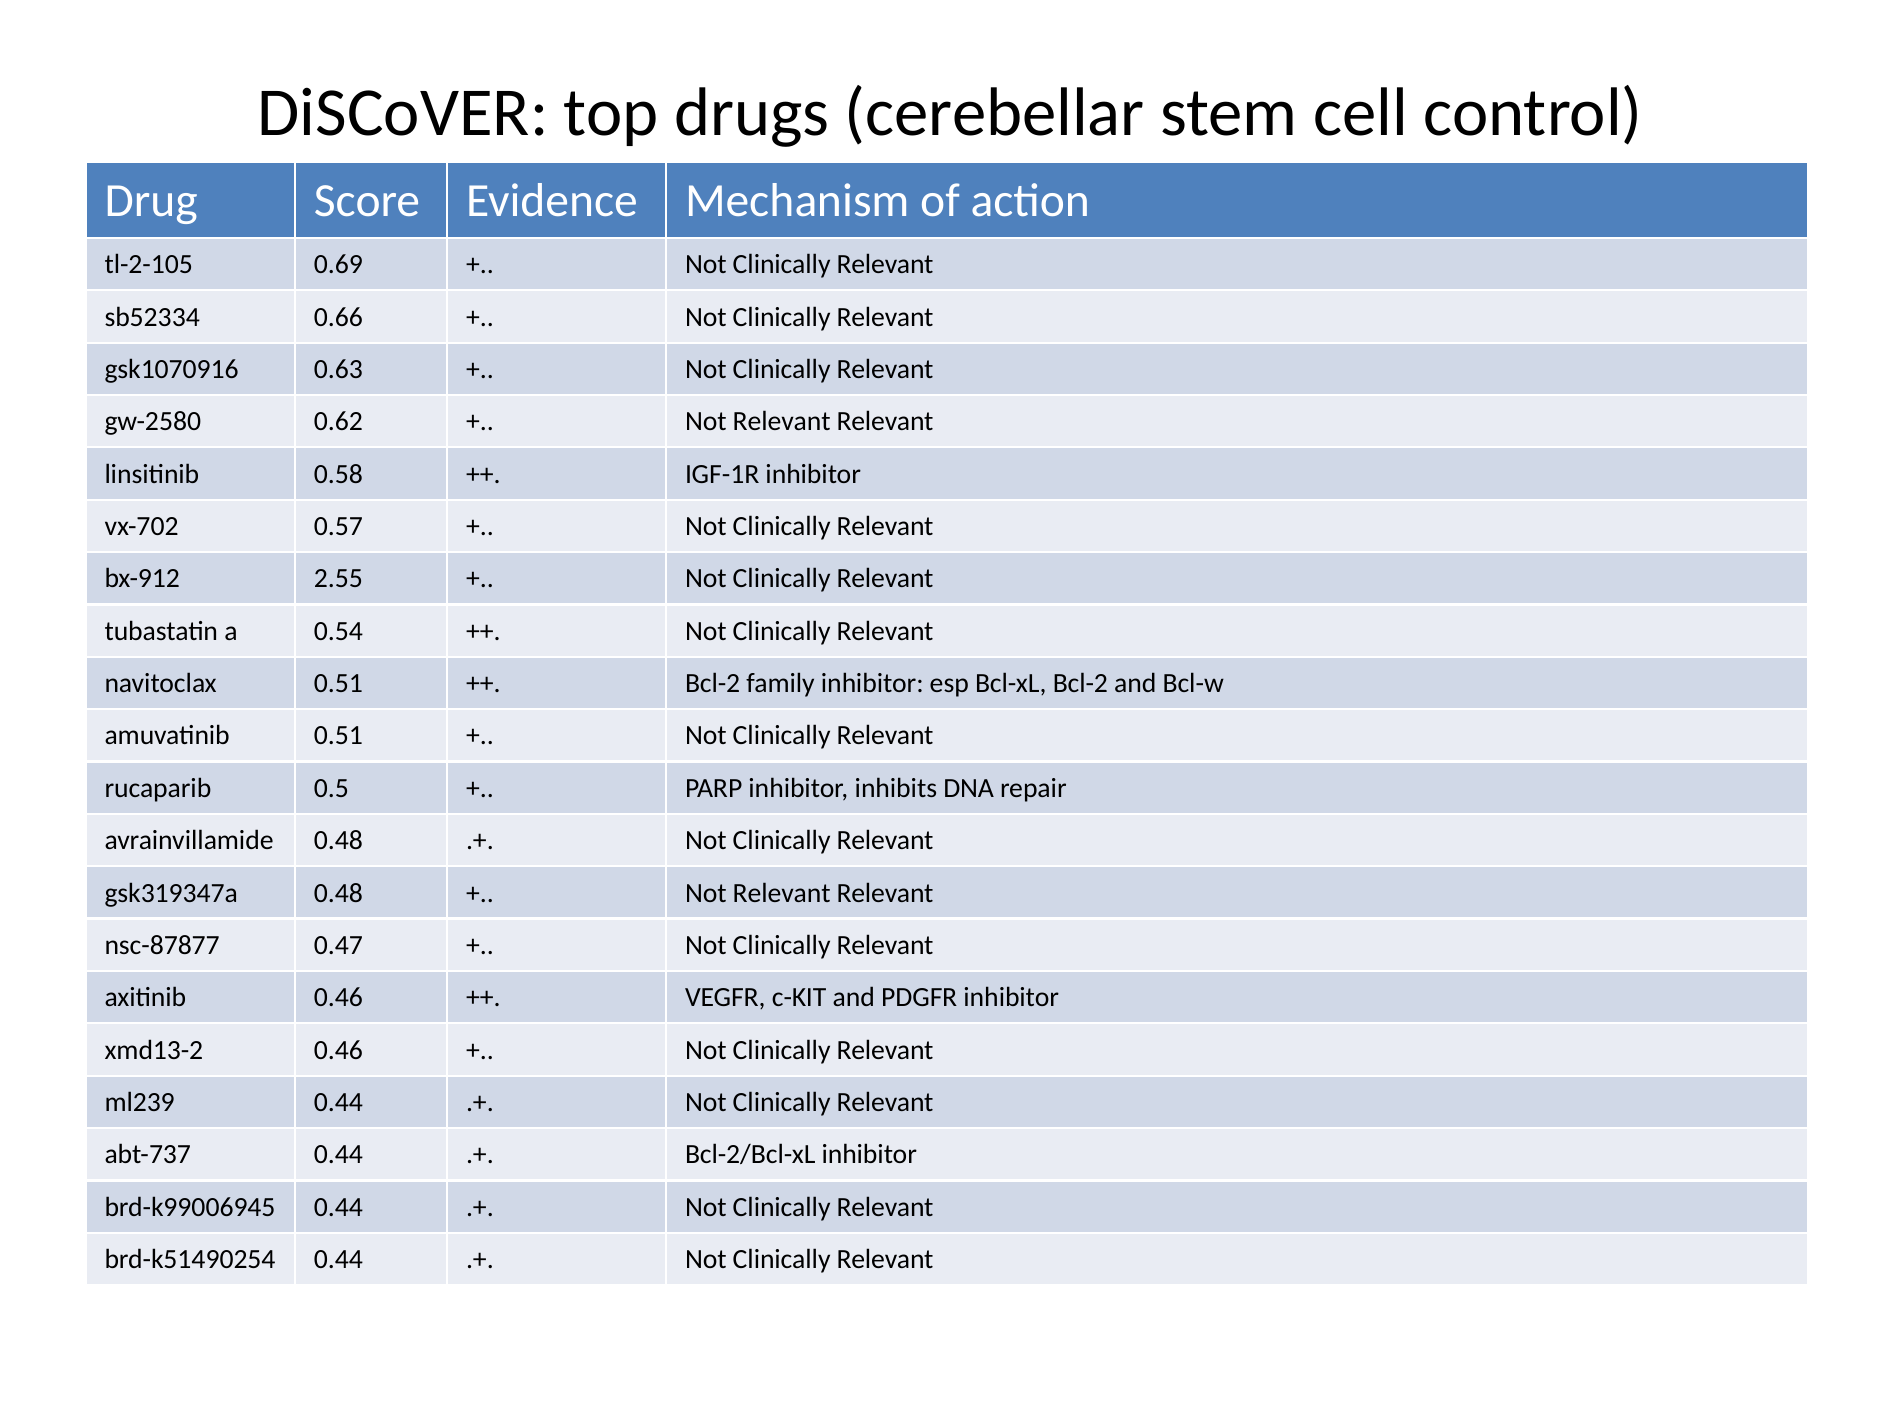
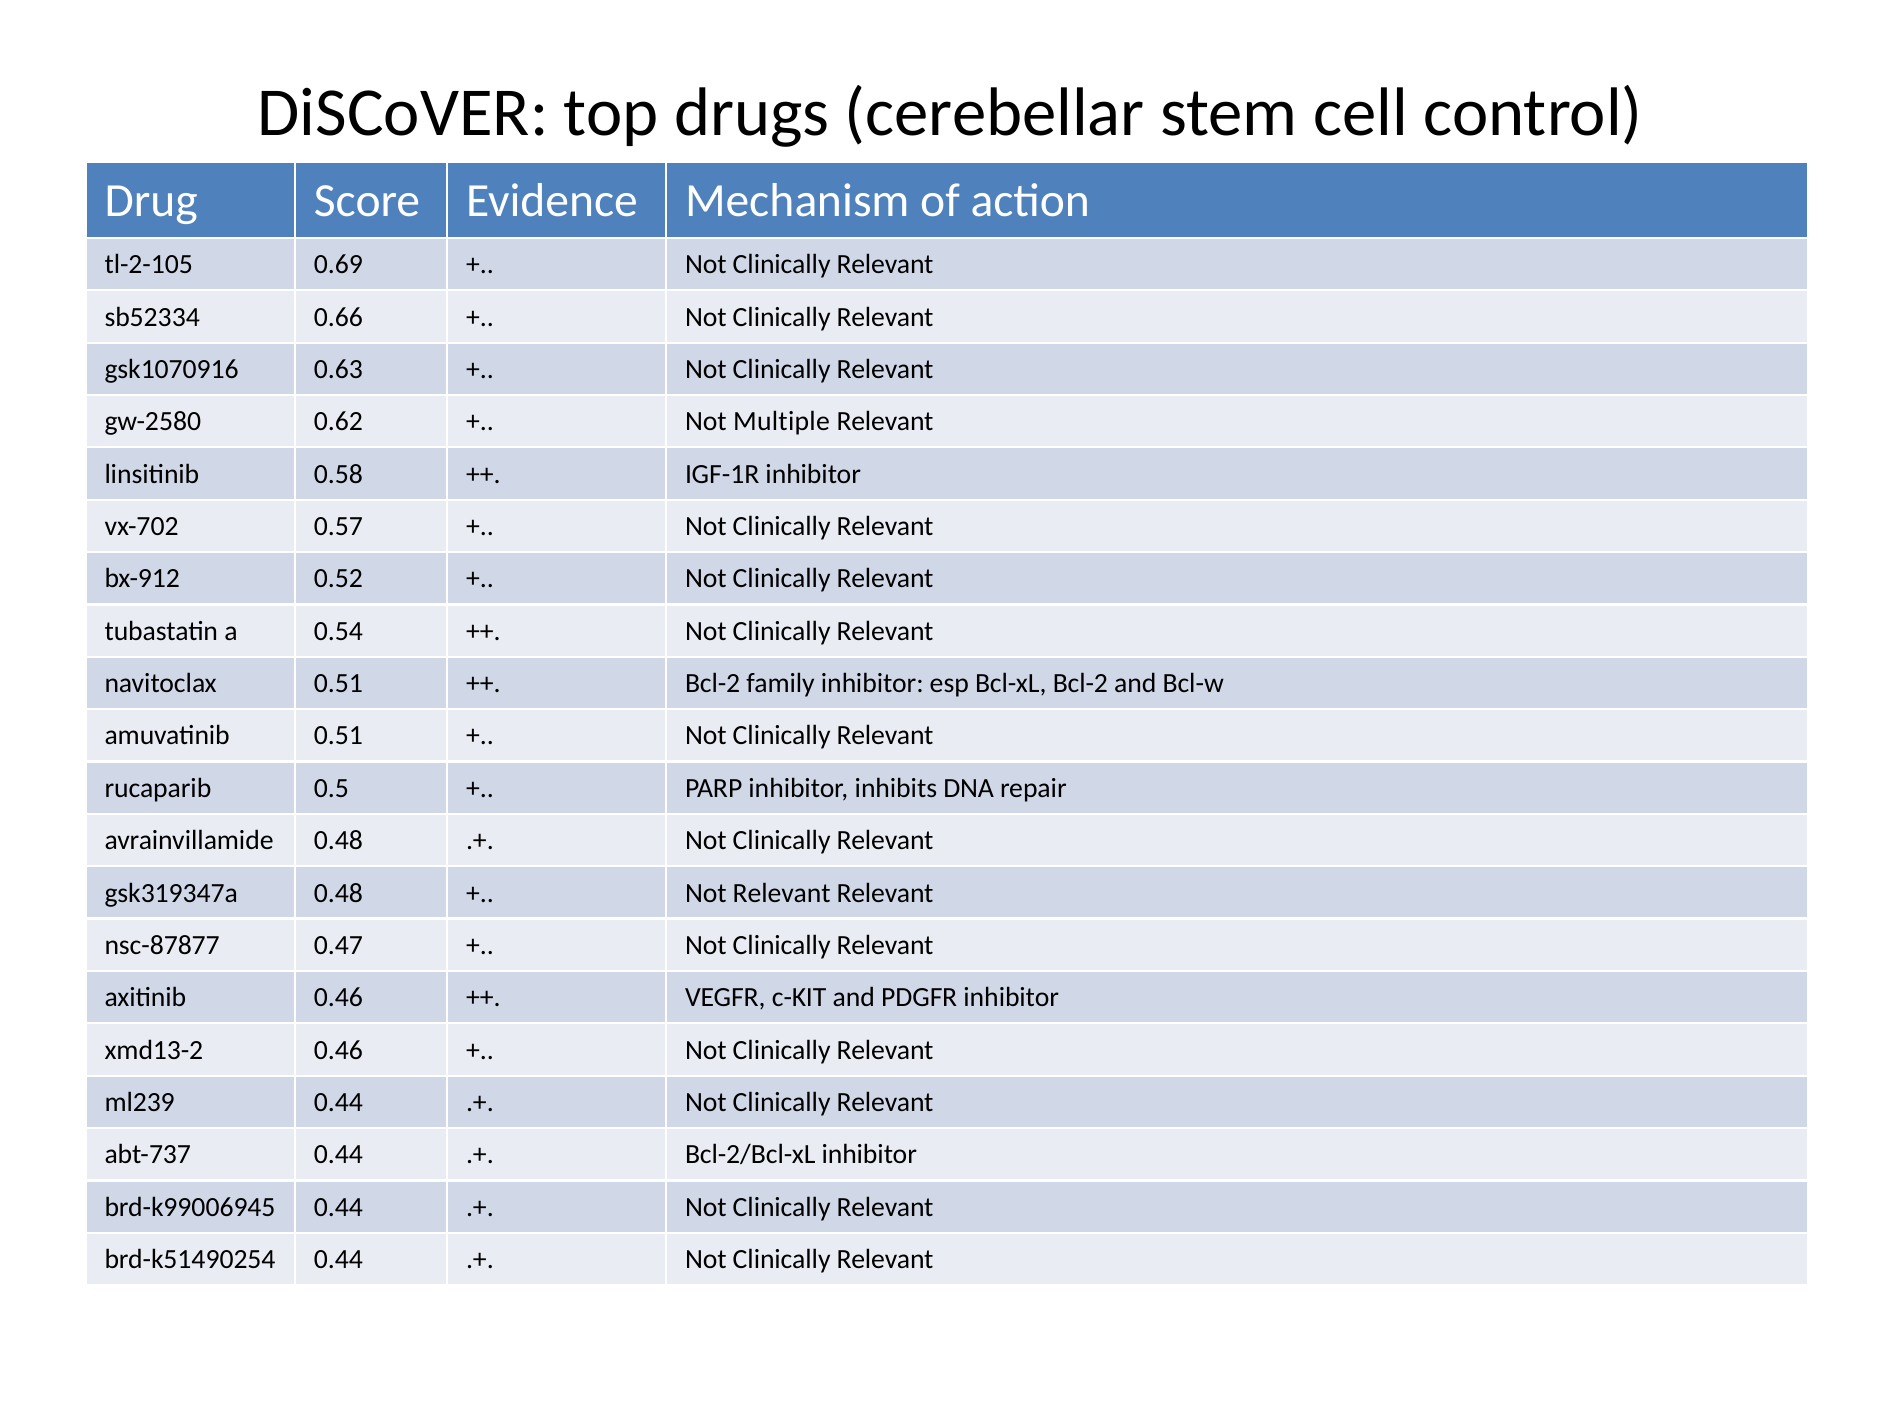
Relevant at (782, 422): Relevant -> Multiple
2.55: 2.55 -> 0.52
